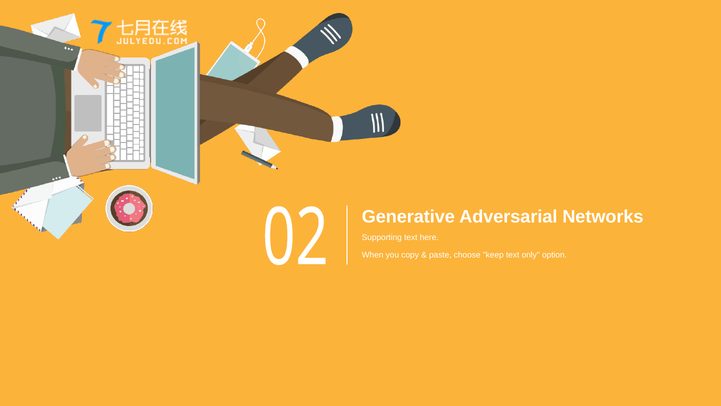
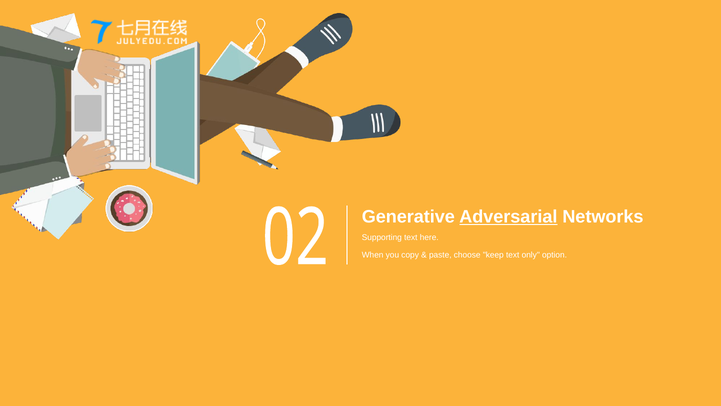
Adversarial underline: none -> present
